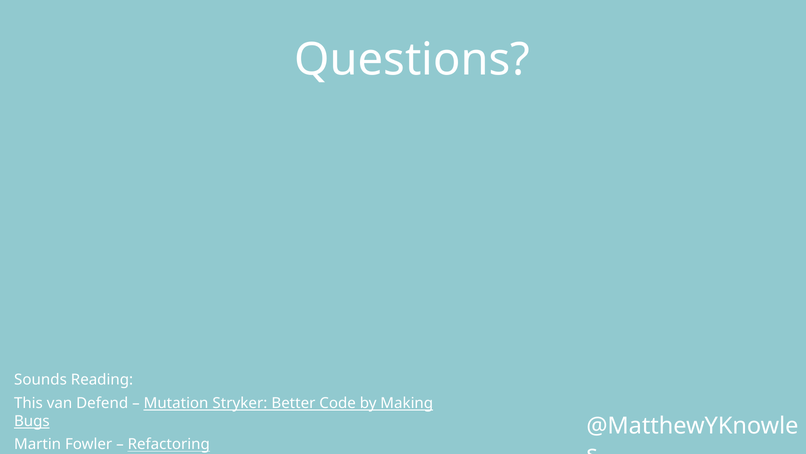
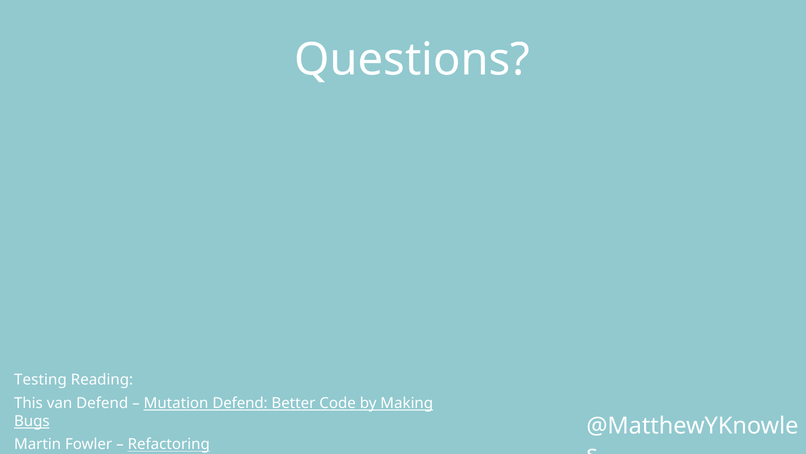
Sounds: Sounds -> Testing
Mutation Stryker: Stryker -> Defend
